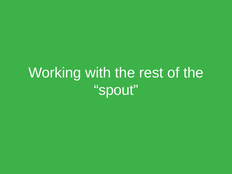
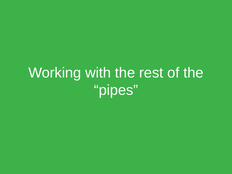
spout: spout -> pipes
